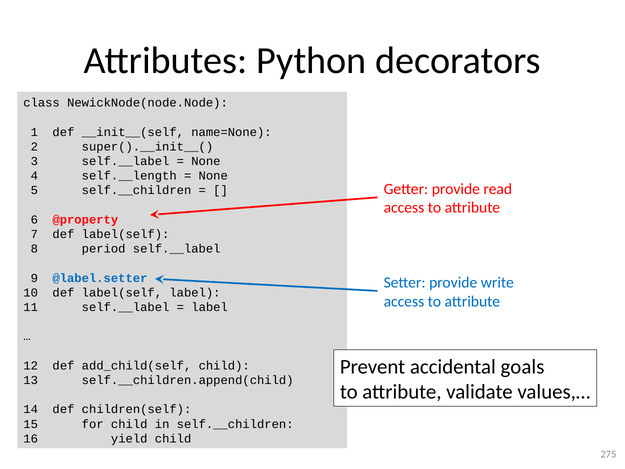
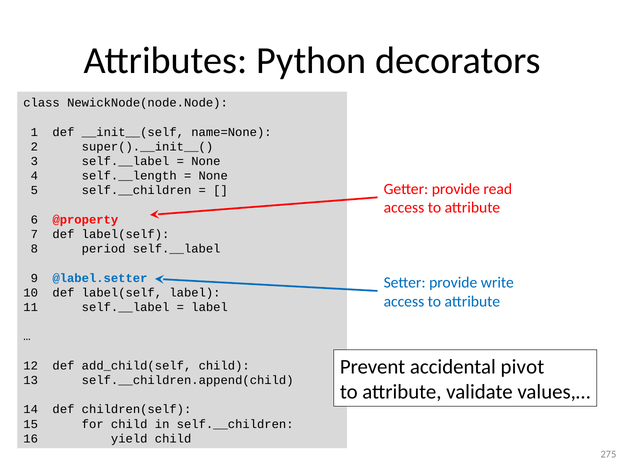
goals: goals -> pivot
